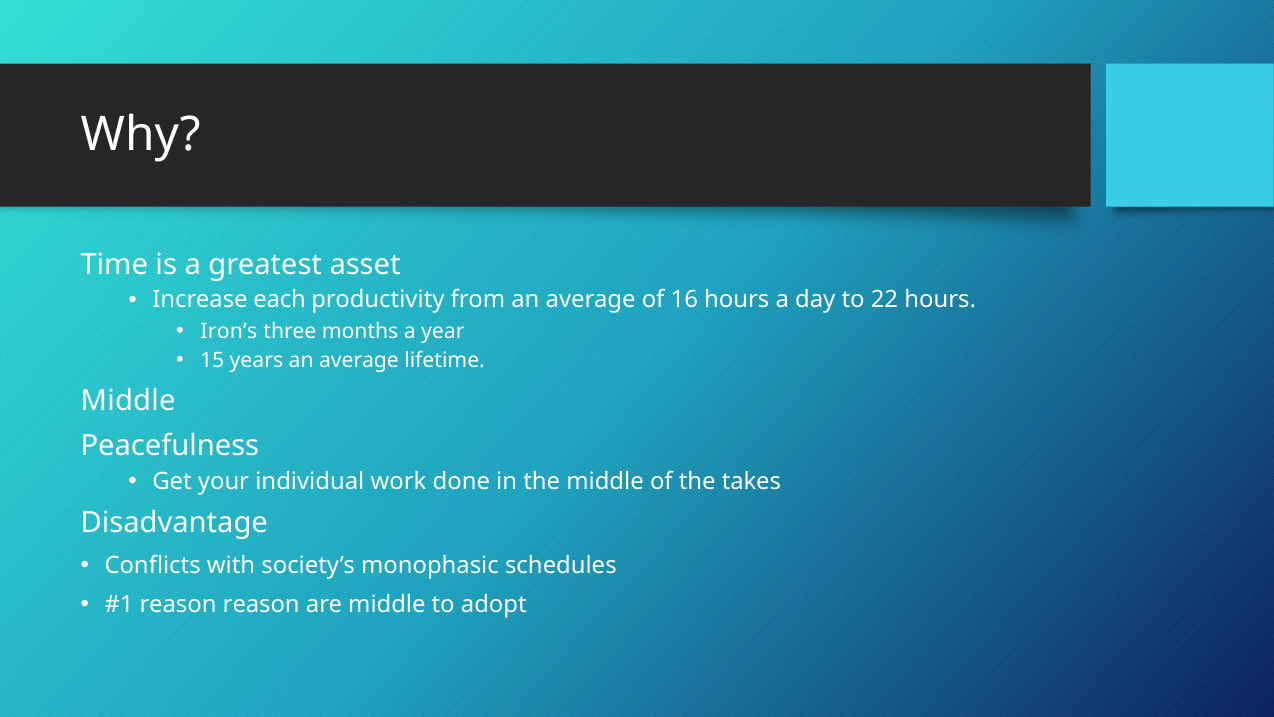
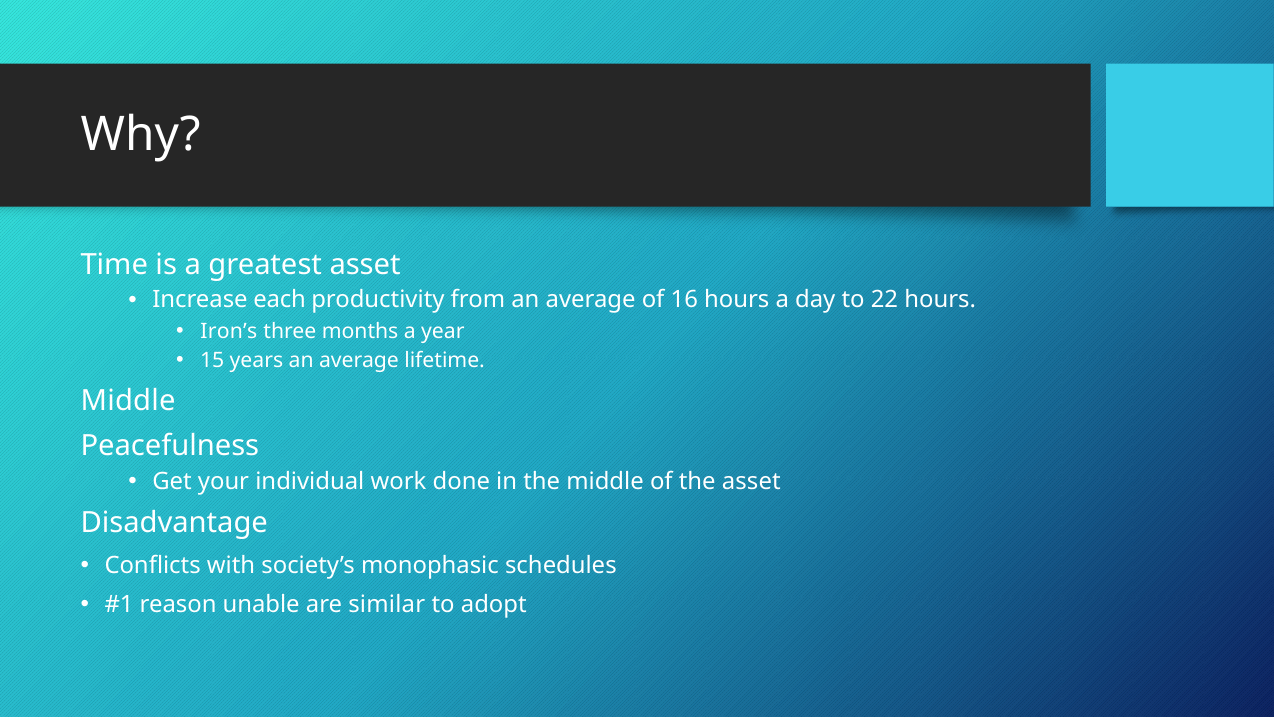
the takes: takes -> asset
reason reason: reason -> unable
are middle: middle -> similar
